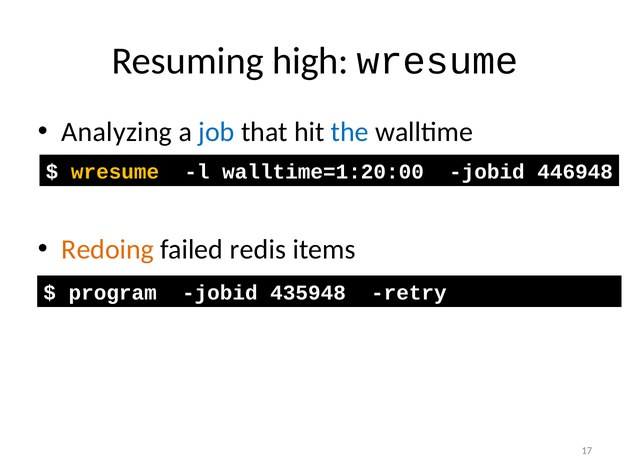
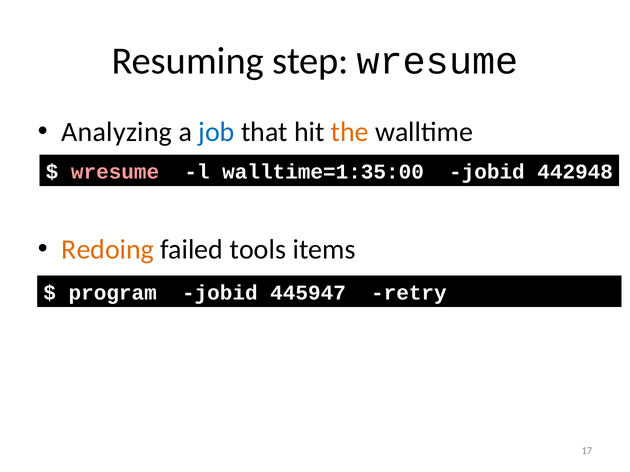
high: high -> step
the colour: blue -> orange
wresume at (115, 172) colour: yellow -> pink
walltime=1:20:00: walltime=1:20:00 -> walltime=1:35:00
446948: 446948 -> 442948
redis: redis -> tools
435948: 435948 -> 445947
